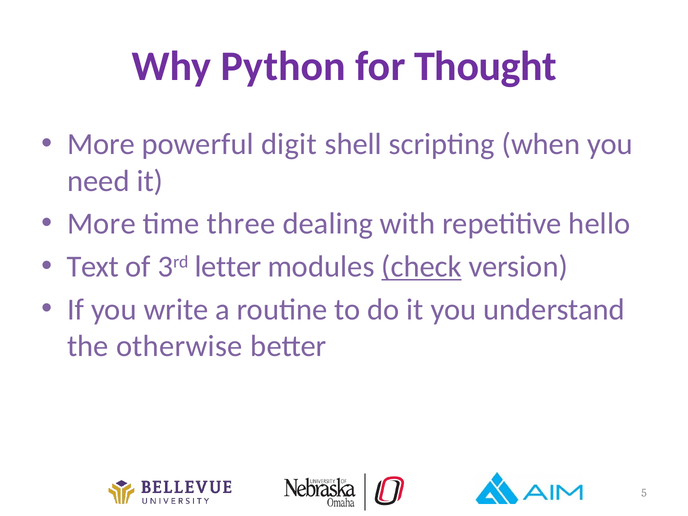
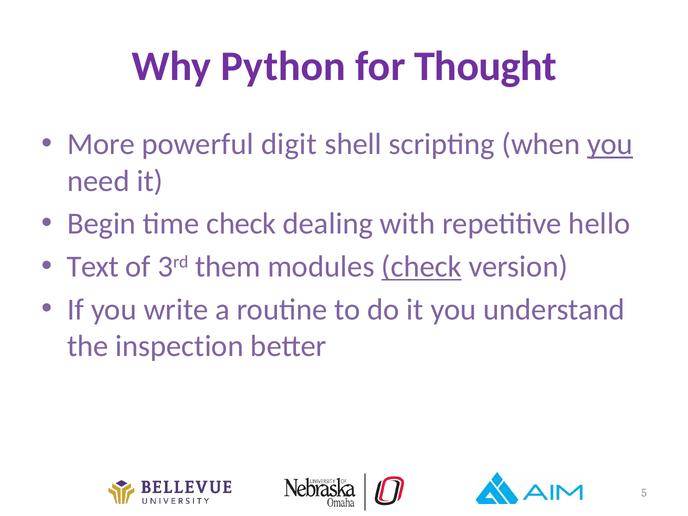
you at (610, 144) underline: none -> present
More at (101, 224): More -> Begin
time three: three -> check
letter: letter -> them
otherwise: otherwise -> inspection
